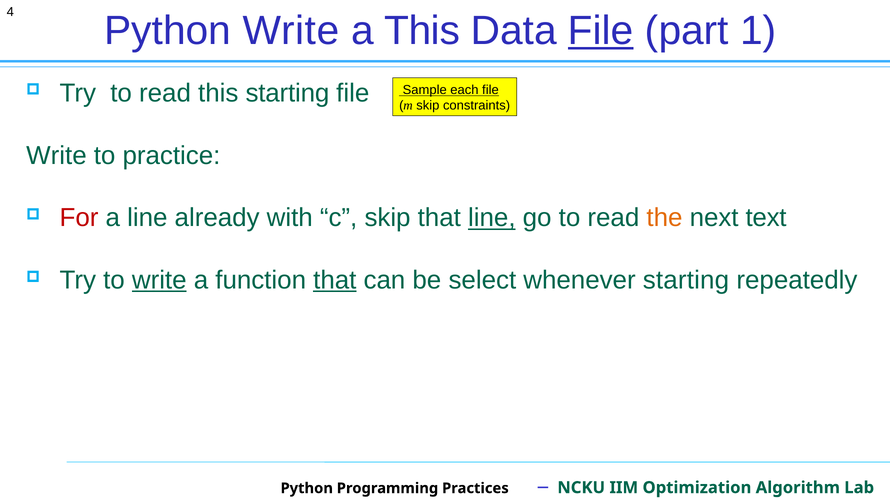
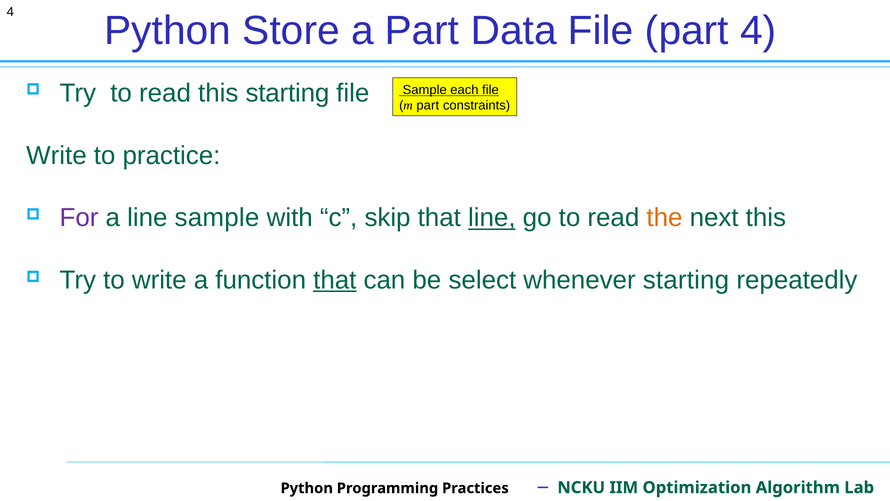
Python Write: Write -> Store
a This: This -> Part
File at (601, 31) underline: present -> none
part 1: 1 -> 4
m skip: skip -> part
For colour: red -> purple
line already: already -> sample
next text: text -> this
write at (159, 280) underline: present -> none
